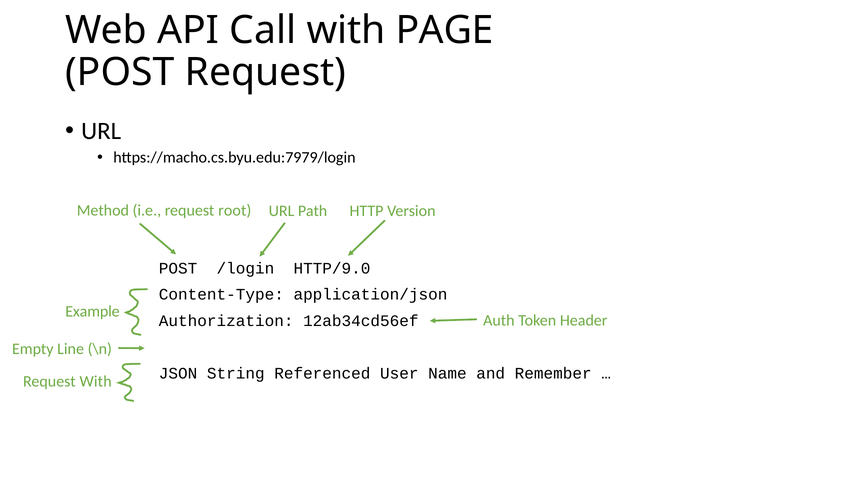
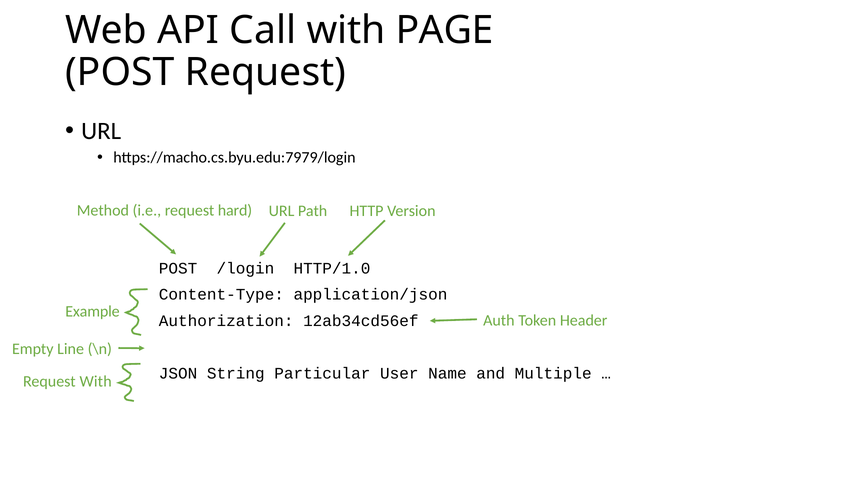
root: root -> hard
HTTP/9.0: HTTP/9.0 -> HTTP/1.0
Referenced: Referenced -> Particular
Remember: Remember -> Multiple
